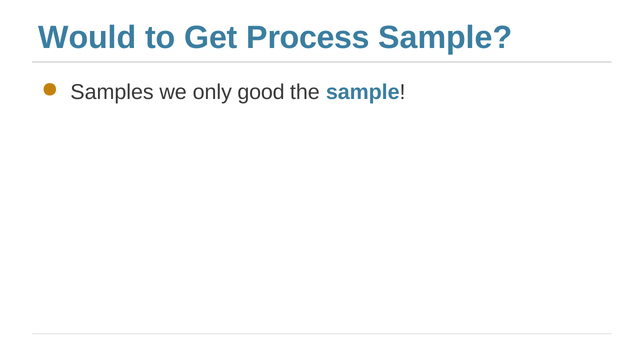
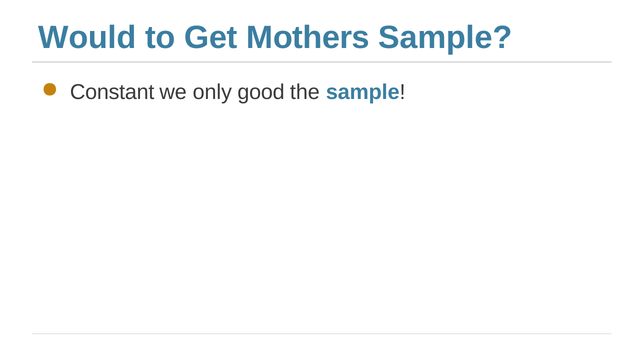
Process: Process -> Mothers
Samples: Samples -> Constant
